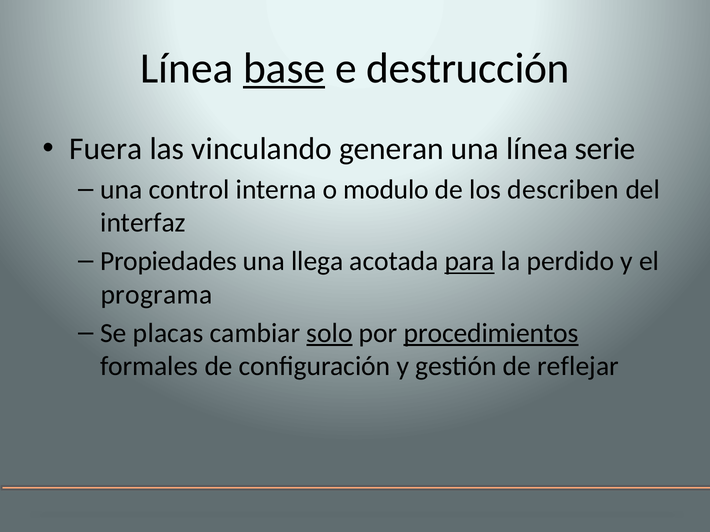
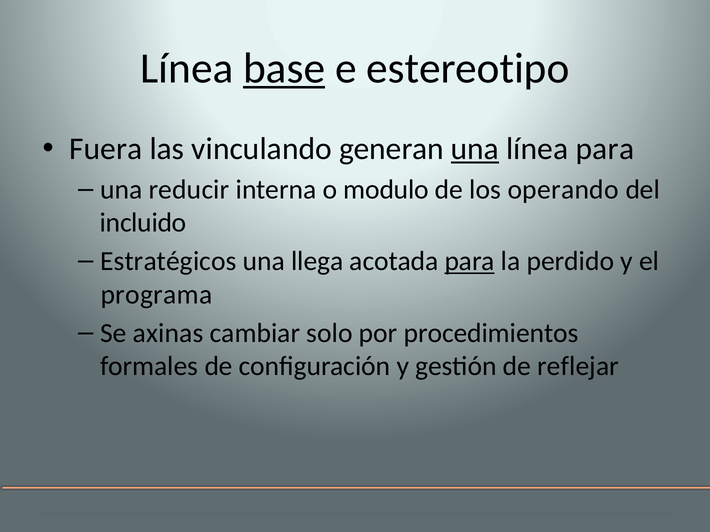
destrucción: destrucción -> estereotipo
una at (475, 149) underline: none -> present
línea serie: serie -> para
control: control -> reducir
describen: describen -> operando
interfaz: interfaz -> incluido
Propiedades: Propiedades -> Estratégicos
placas: placas -> axinas
solo underline: present -> none
procedimientos underline: present -> none
